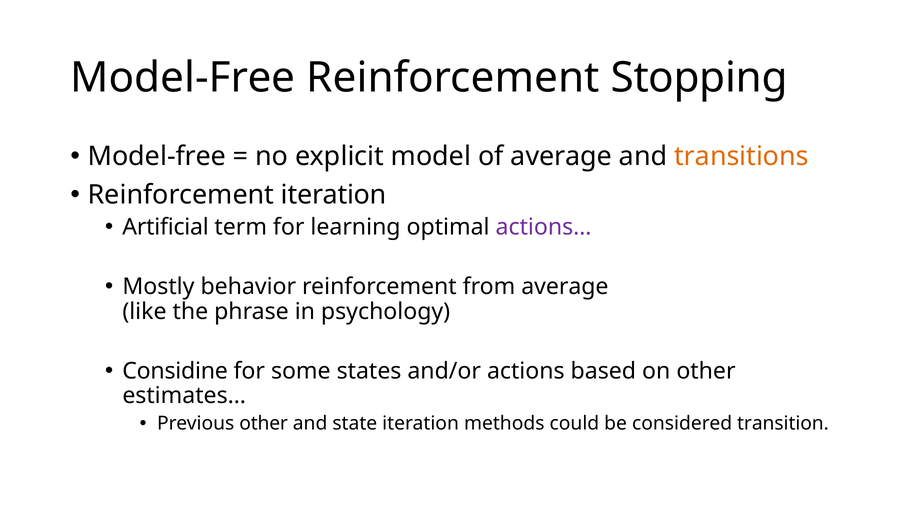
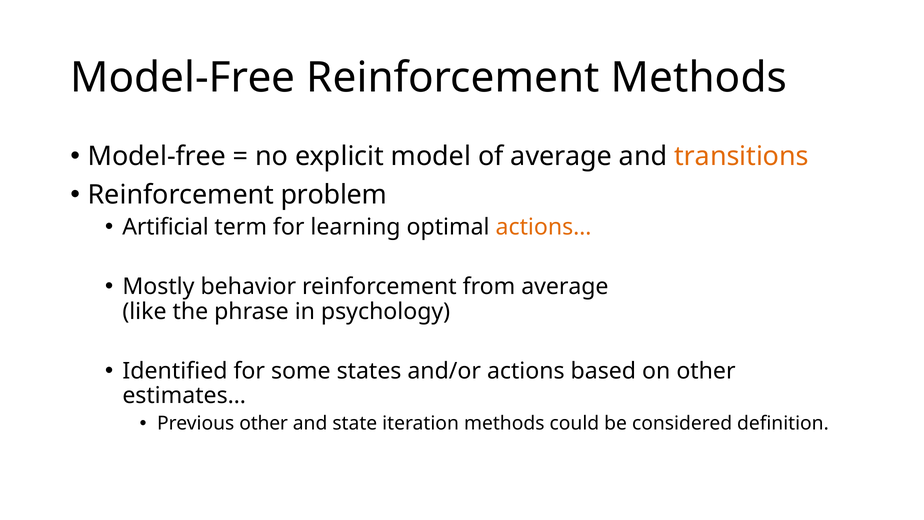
Reinforcement Stopping: Stopping -> Methods
Reinforcement iteration: iteration -> problem
actions… colour: purple -> orange
Considine: Considine -> Identified
transition: transition -> definition
